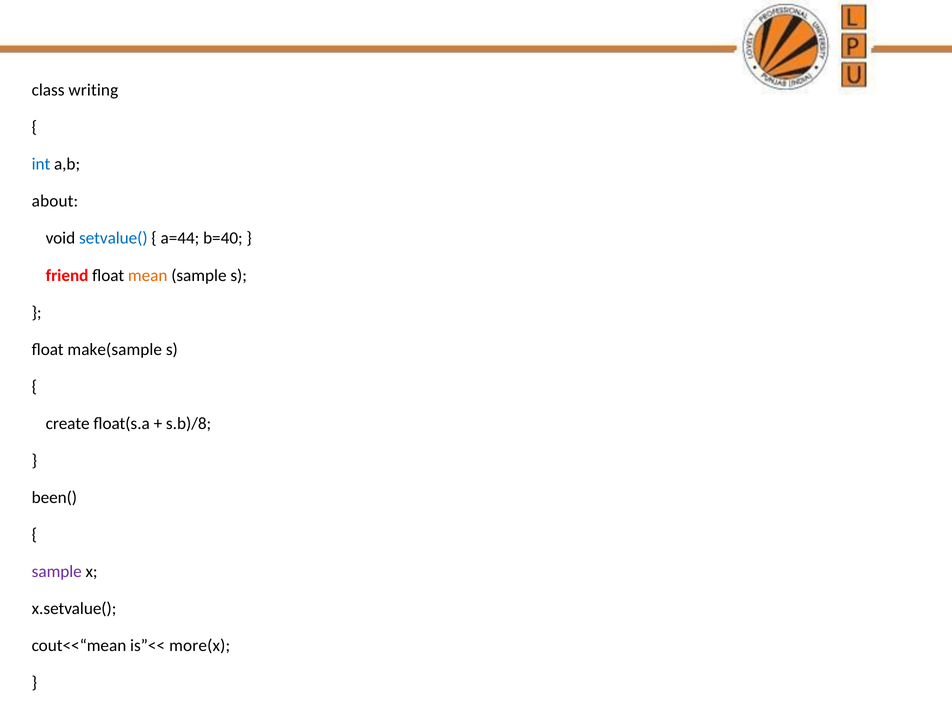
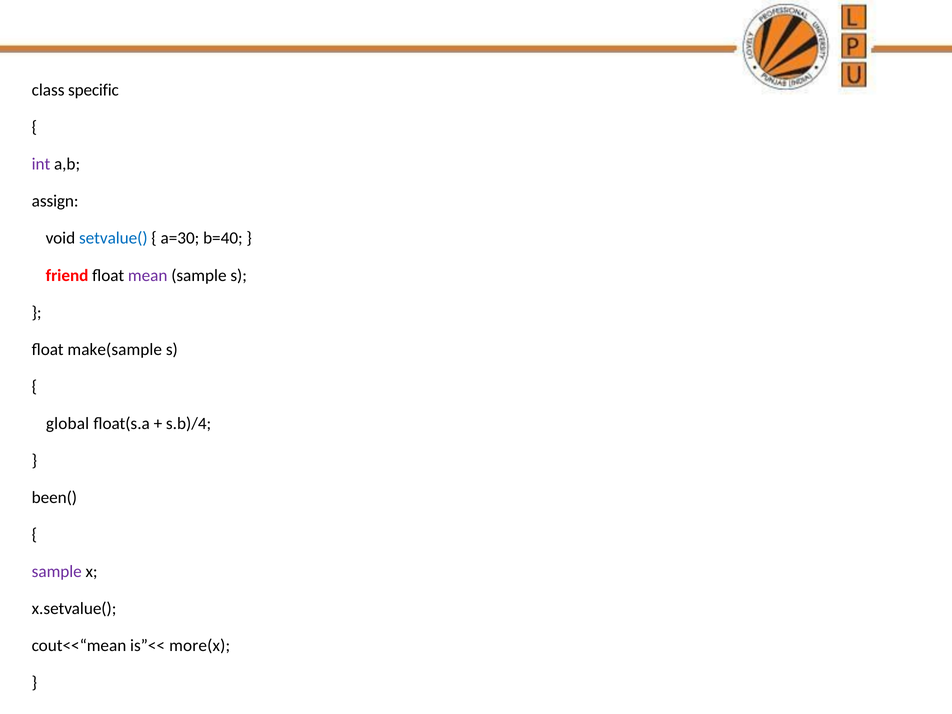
writing: writing -> specific
int colour: blue -> purple
about: about -> assign
a=44: a=44 -> a=30
mean colour: orange -> purple
create: create -> global
s.b)/8: s.b)/8 -> s.b)/4
